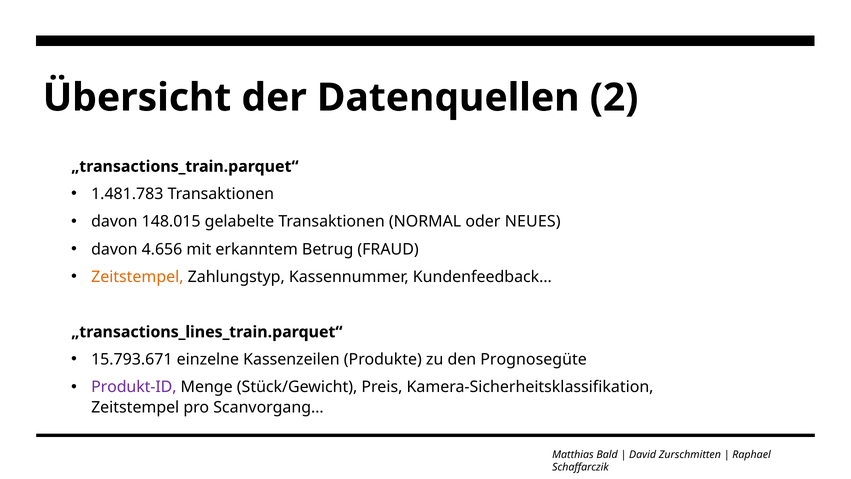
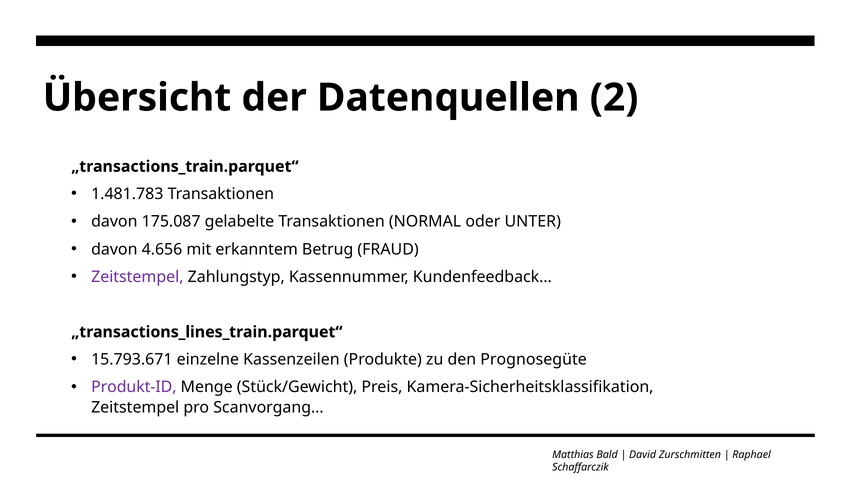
148.015: 148.015 -> 175.087
NEUES: NEUES -> UNTER
Zeitstempel at (137, 277) colour: orange -> purple
